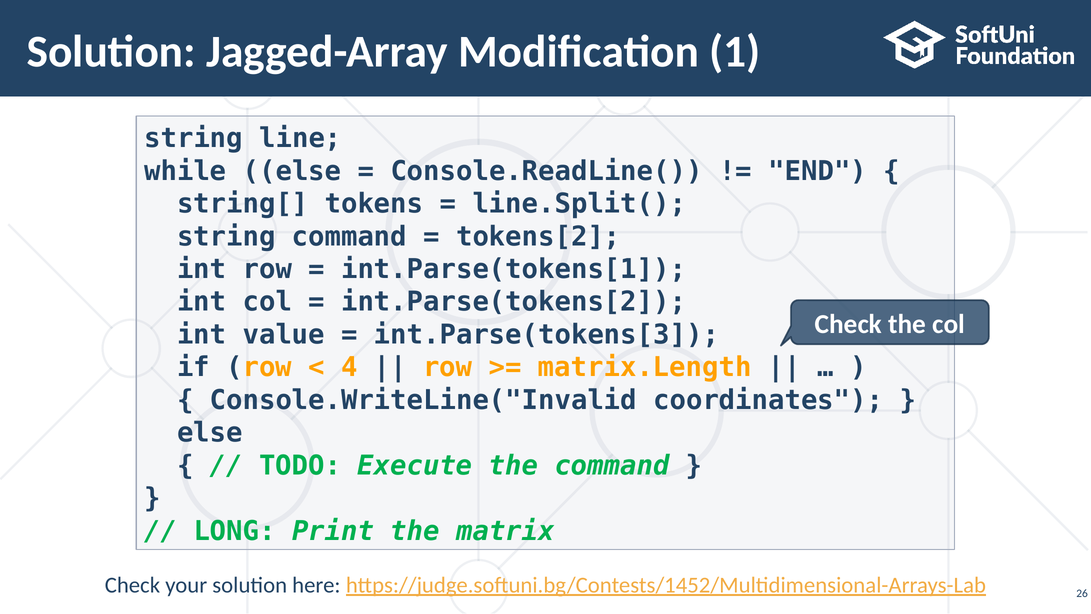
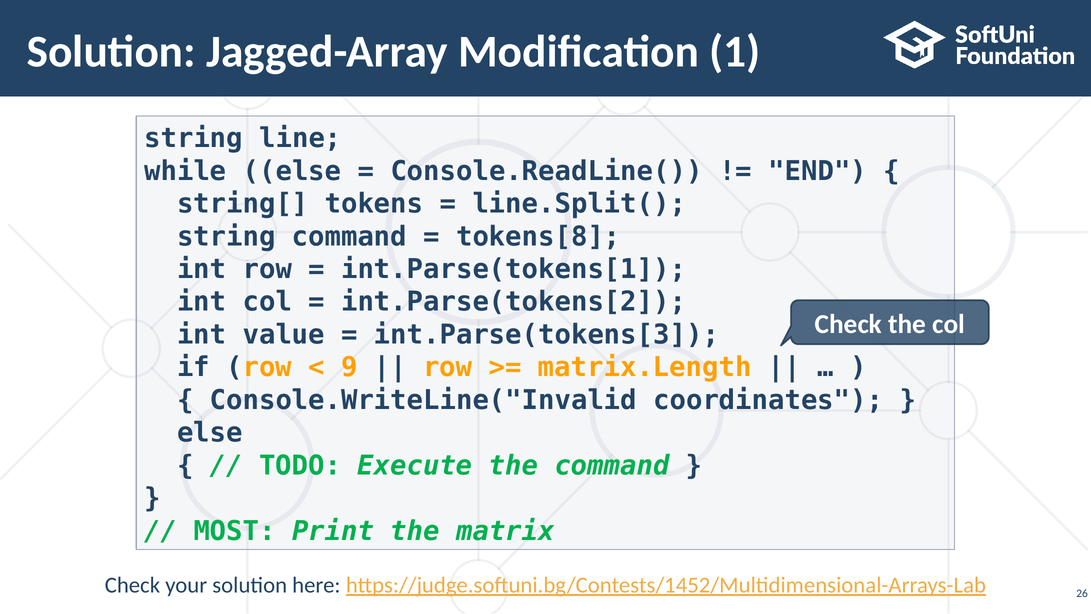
tokens[2: tokens[2 -> tokens[8
4: 4 -> 9
LONG: LONG -> MOST
